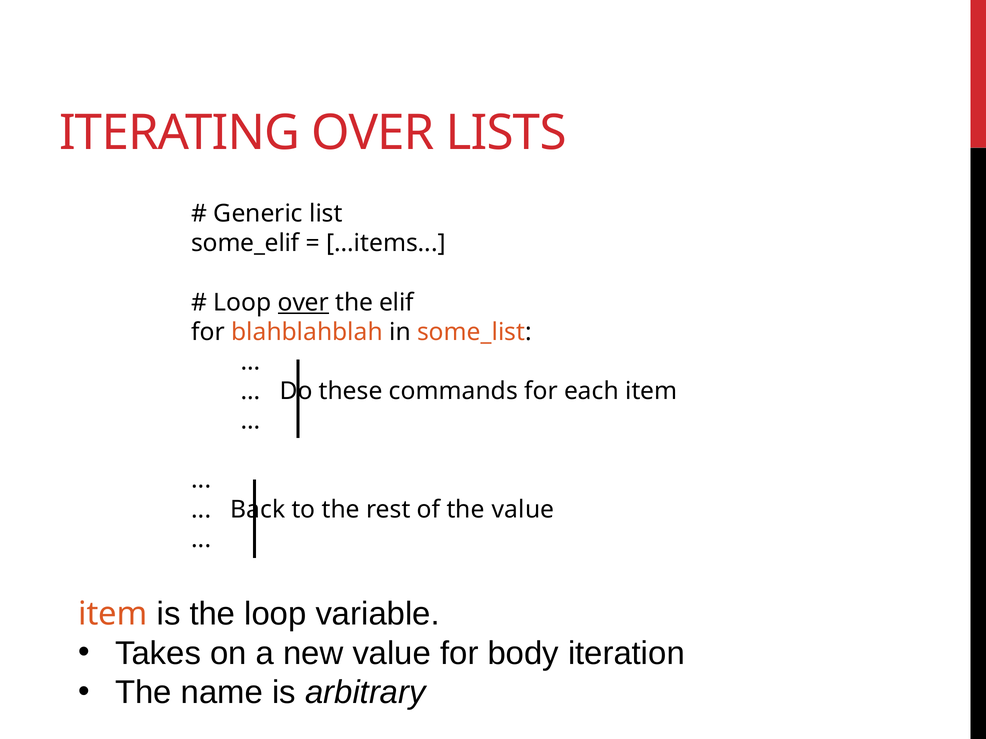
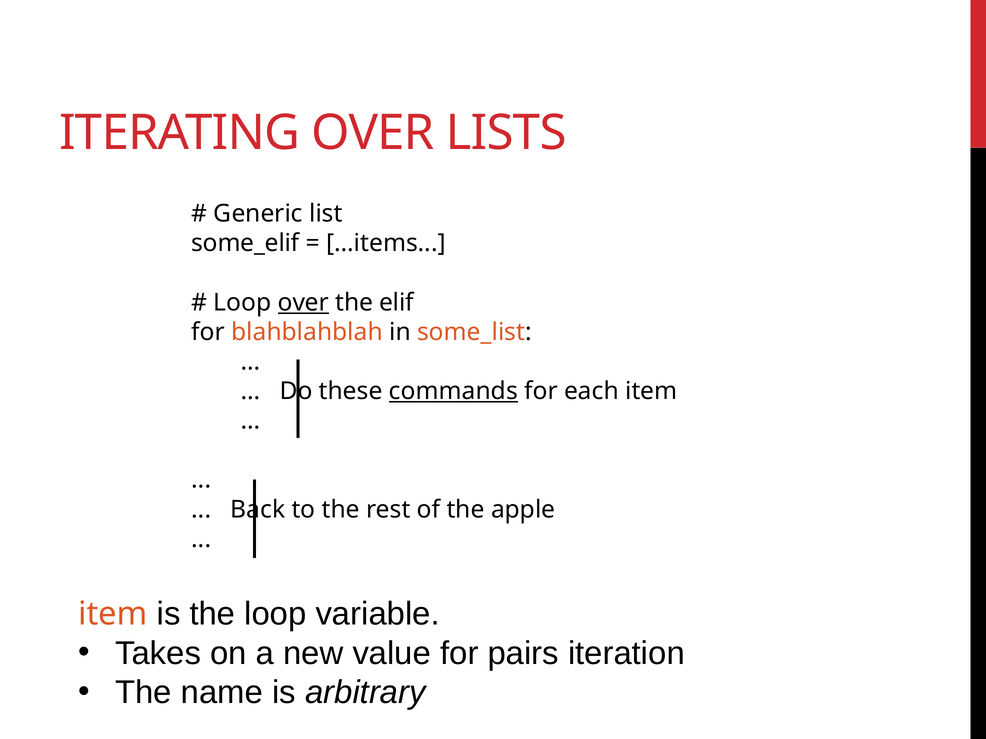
commands underline: none -> present
the value: value -> apple
body: body -> pairs
